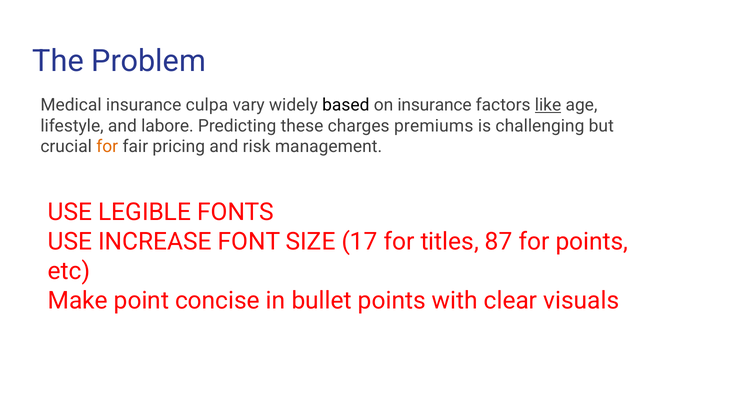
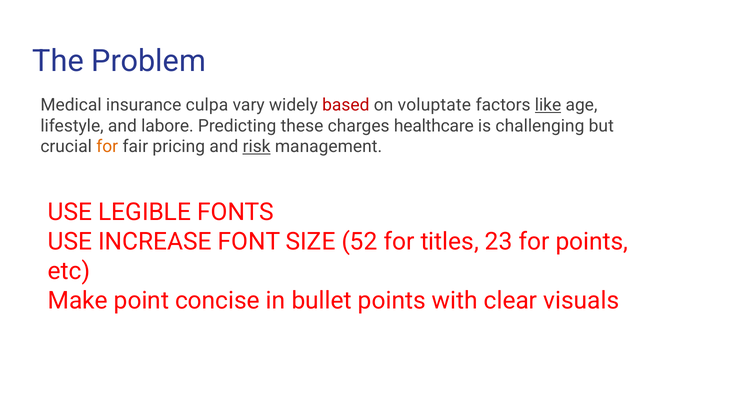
based colour: black -> red
on insurance: insurance -> voluptate
premiums: premiums -> healthcare
risk underline: none -> present
17: 17 -> 52
87: 87 -> 23
